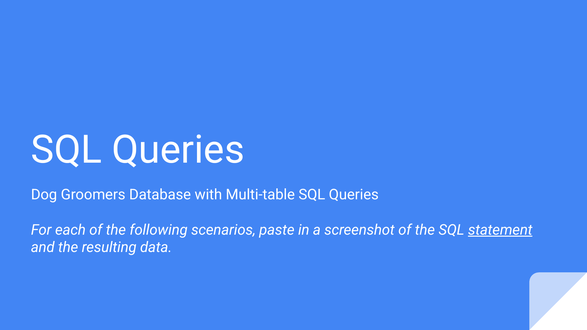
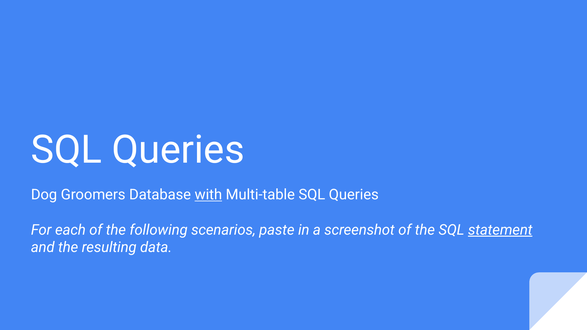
with underline: none -> present
